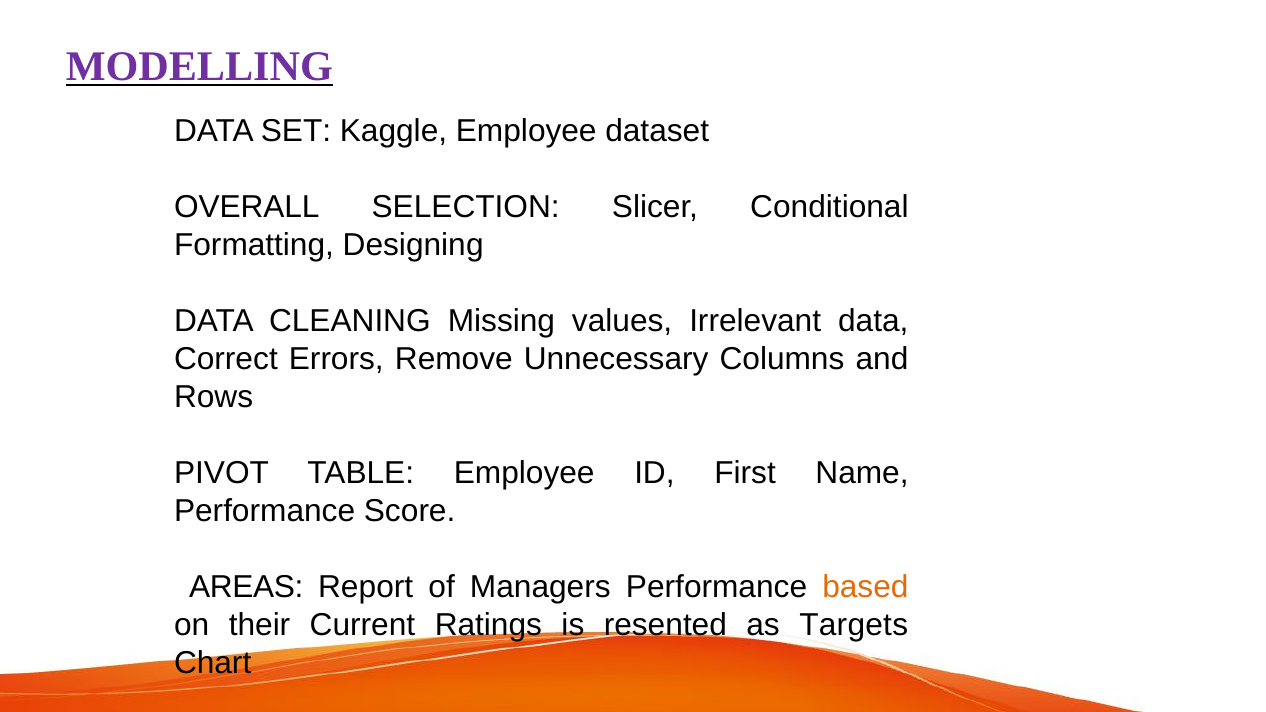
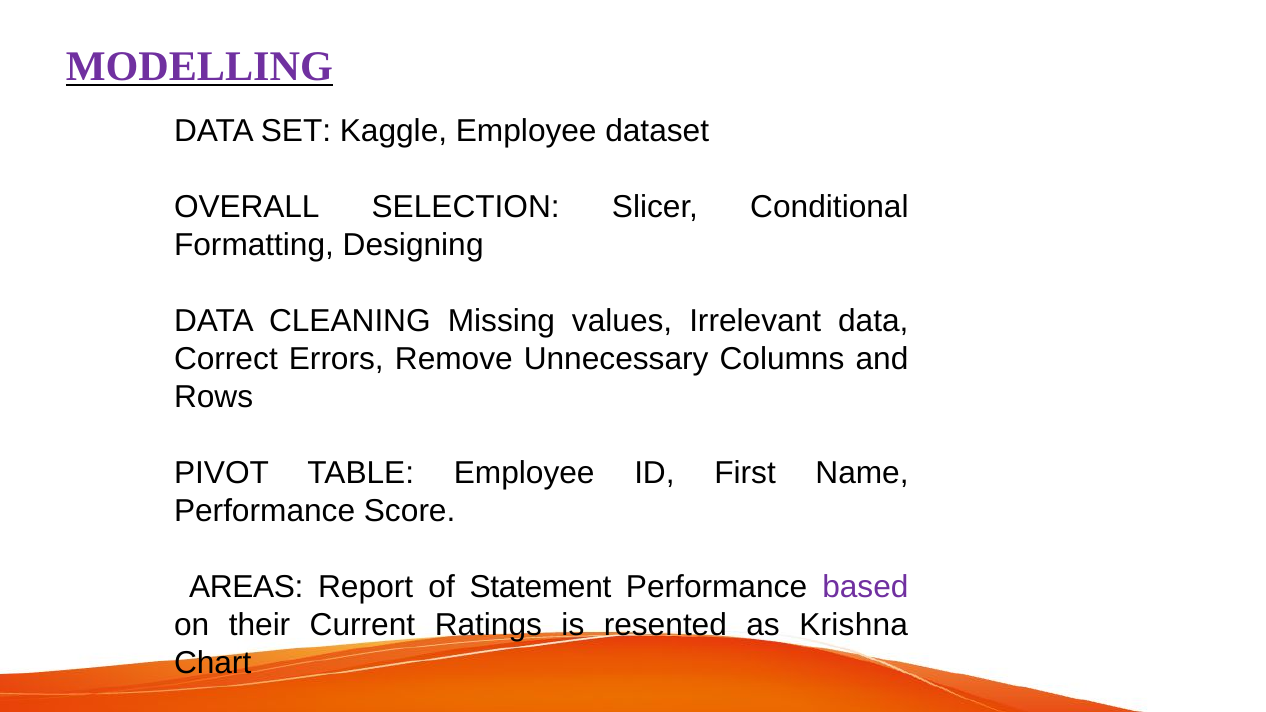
Managers: Managers -> Statement
based colour: orange -> purple
Targets: Targets -> Krishna
